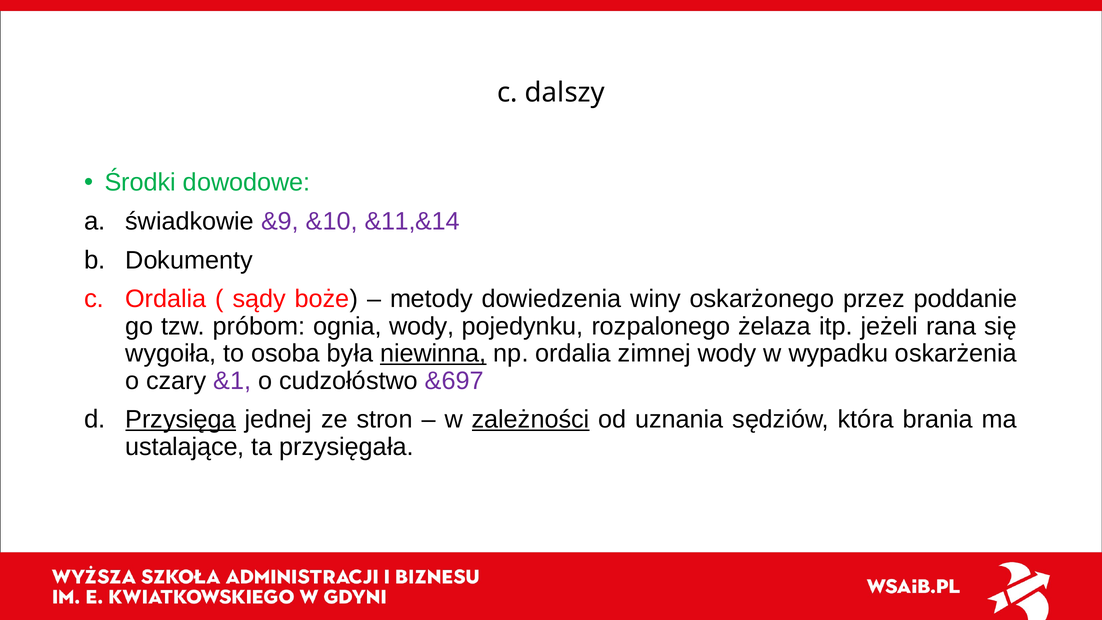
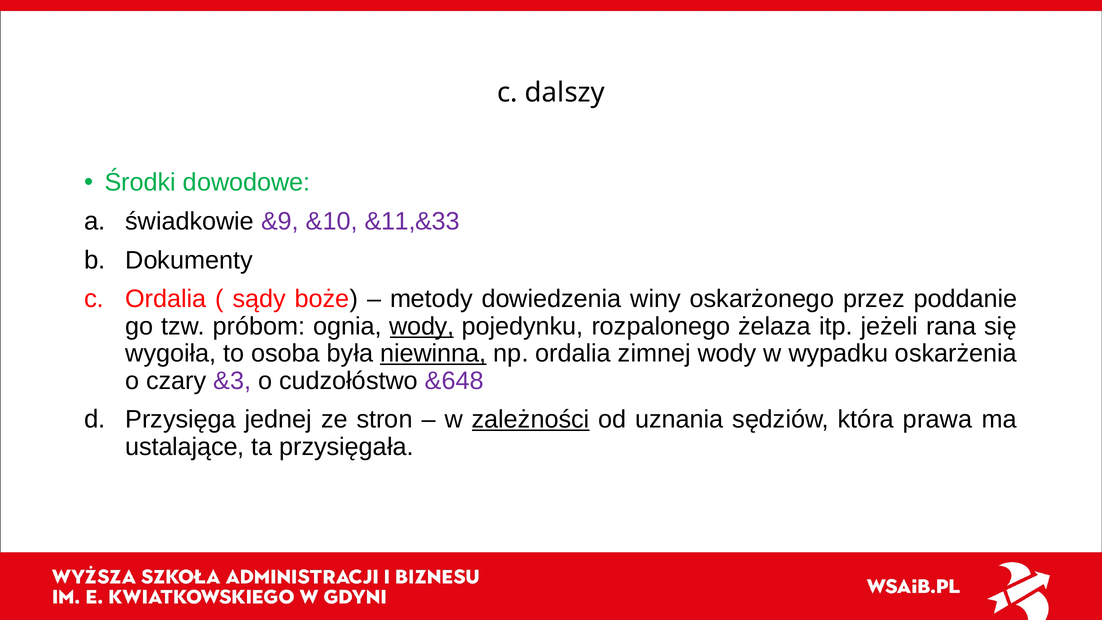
&11,&14: &11,&14 -> &11,&33
wody at (422, 326) underline: none -> present
&1: &1 -> &3
&697: &697 -> &648
Przysięga underline: present -> none
brania: brania -> prawa
